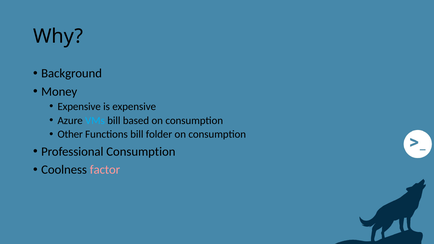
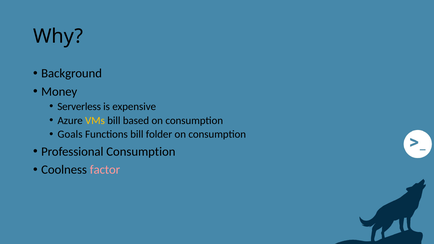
Expensive at (79, 107): Expensive -> Serverless
VMs colour: light blue -> yellow
Other: Other -> Goals
